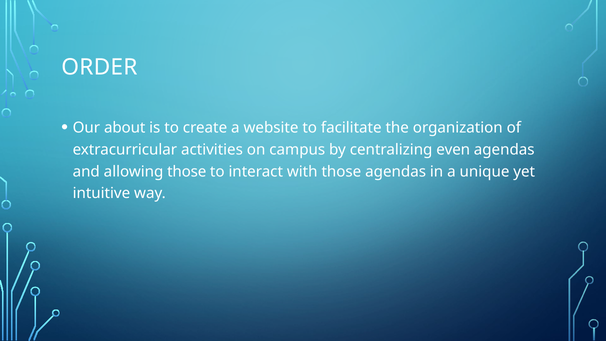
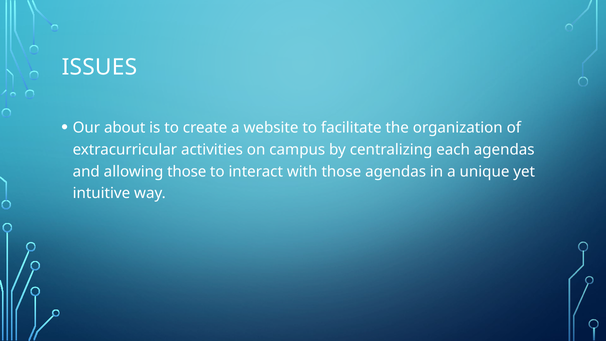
ORDER: ORDER -> ISSUES
even: even -> each
